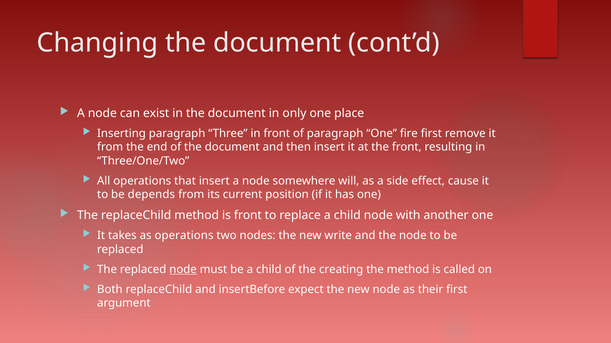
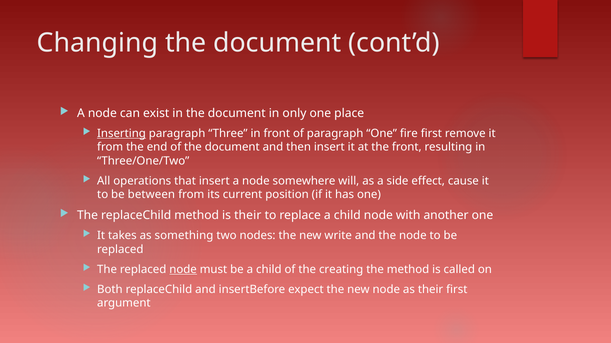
Inserting underline: none -> present
depends: depends -> between
is front: front -> their
as operations: operations -> something
